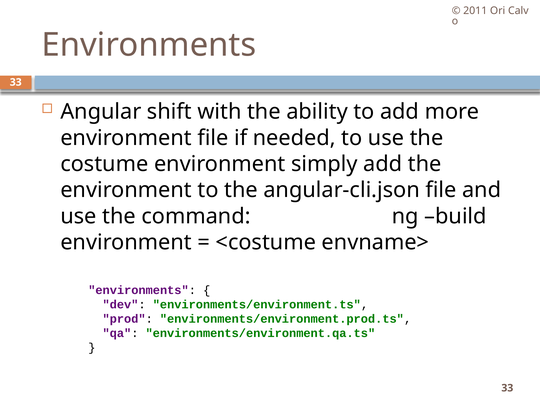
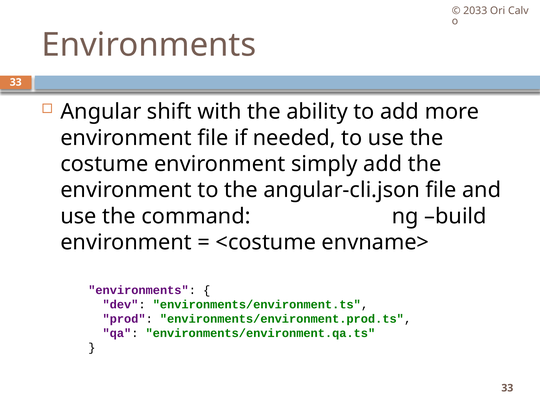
2011: 2011 -> 2033
